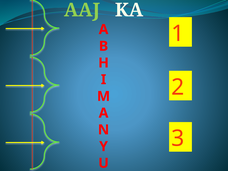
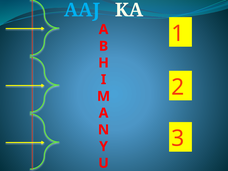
AAJ colour: light green -> light blue
